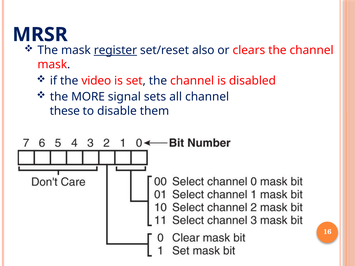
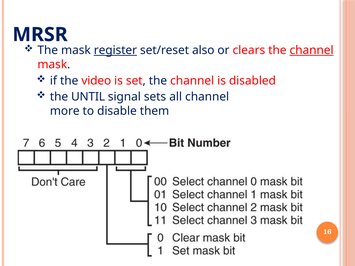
channel at (312, 50) underline: none -> present
MORE: MORE -> UNTIL
these: these -> more
